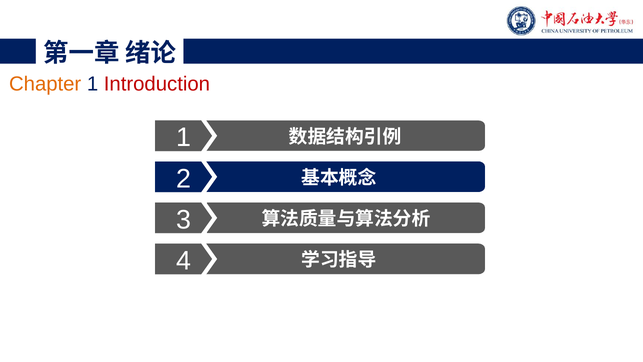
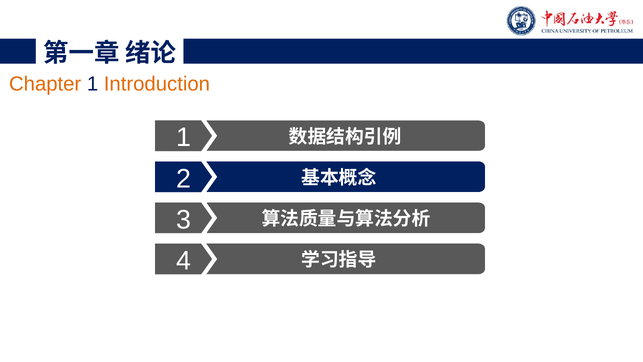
Introduction colour: red -> orange
